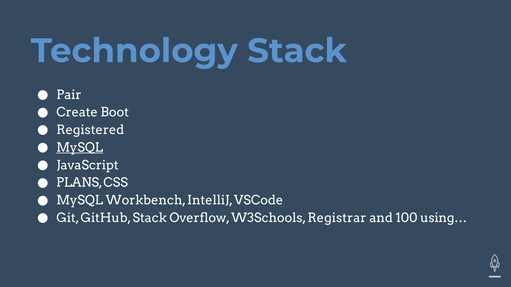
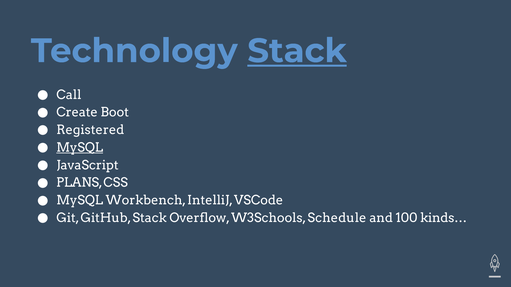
Stack at (297, 51) underline: none -> present
Pair: Pair -> Call
Registrar: Registrar -> Schedule
using…: using… -> kinds…
